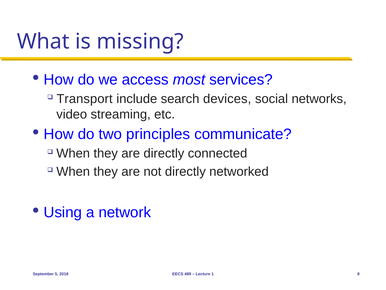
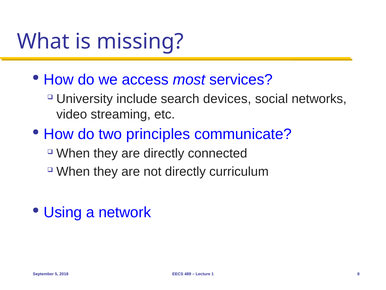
Transport: Transport -> University
networked: networked -> curriculum
